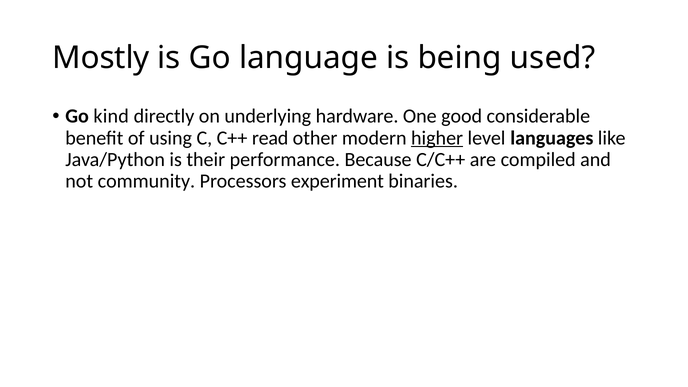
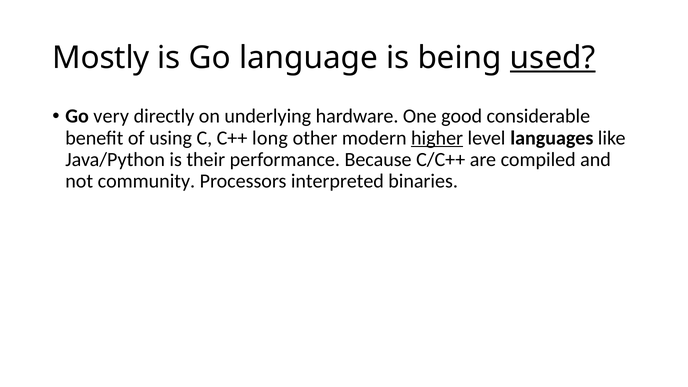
used underline: none -> present
kind: kind -> very
read: read -> long
experiment: experiment -> interpreted
